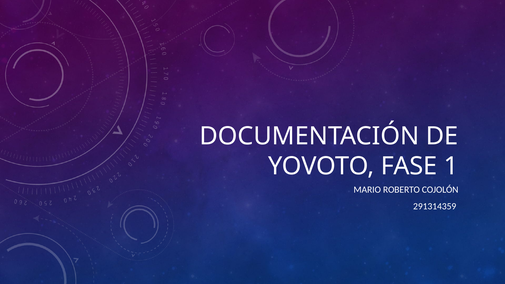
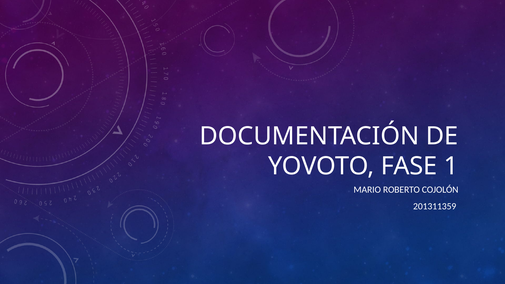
291314359: 291314359 -> 201311359
